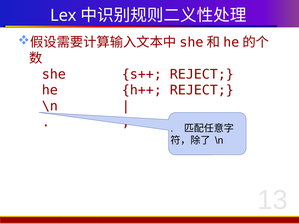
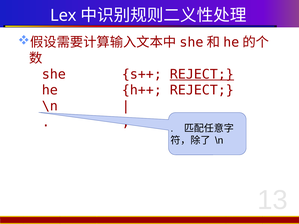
REJECT at (202, 74) underline: none -> present
